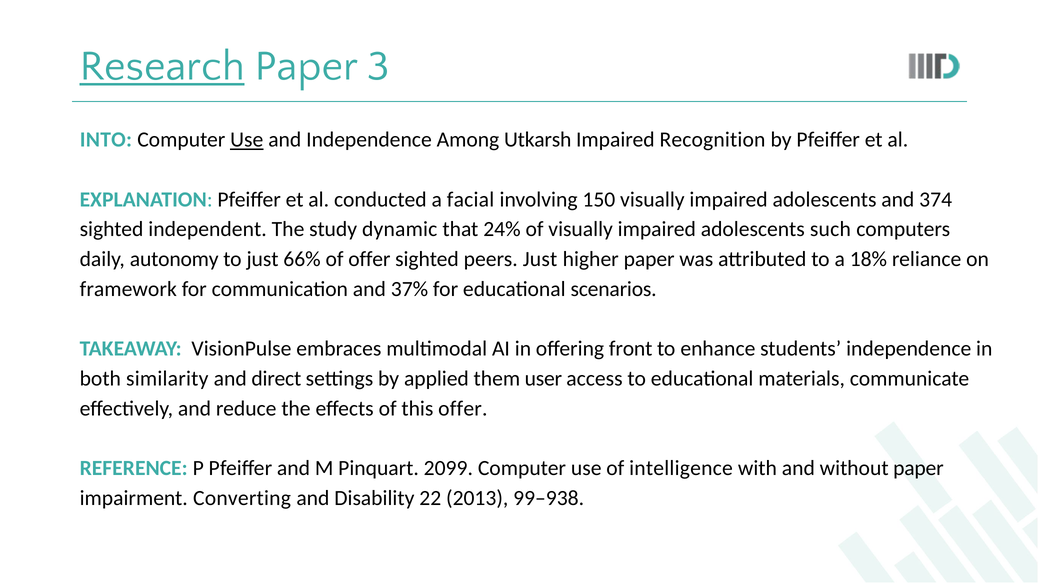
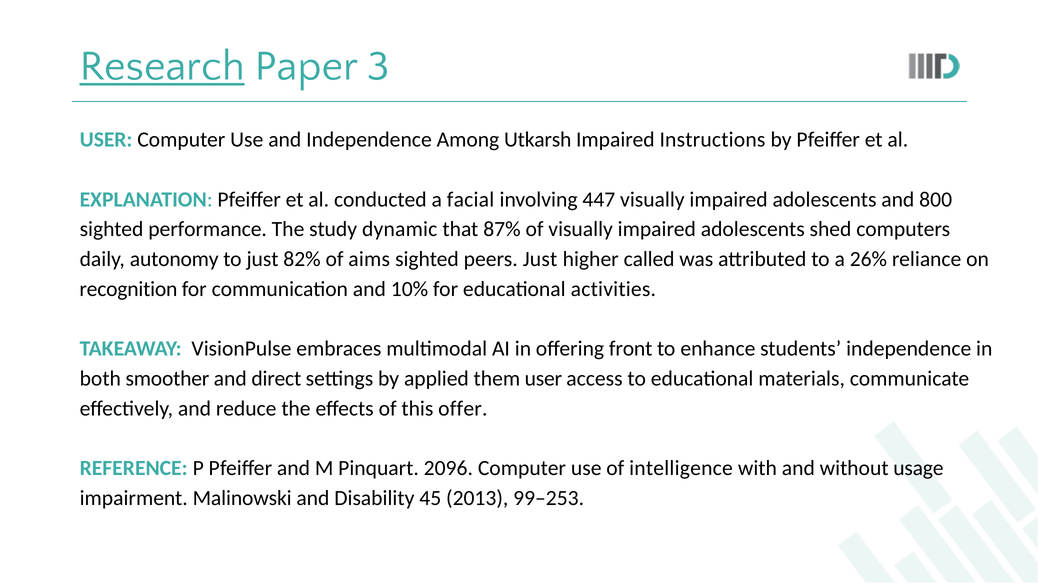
INTO at (106, 140): INTO -> USER
Use at (247, 140) underline: present -> none
Recognition: Recognition -> Instructions
150: 150 -> 447
374: 374 -> 800
independent: independent -> performance
24%: 24% -> 87%
such: such -> shed
66%: 66% -> 82%
of offer: offer -> aims
higher paper: paper -> called
18%: 18% -> 26%
framework: framework -> recognition
37%: 37% -> 10%
scenarios: scenarios -> activities
similarity: similarity -> smoother
2099: 2099 -> 2096
without paper: paper -> usage
Converting: Converting -> Malinowski
22: 22 -> 45
99–938: 99–938 -> 99–253
